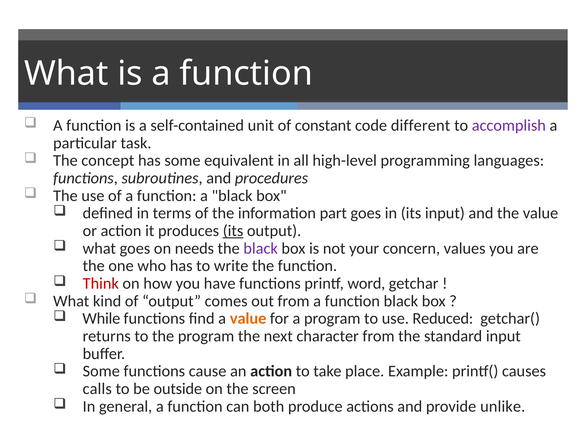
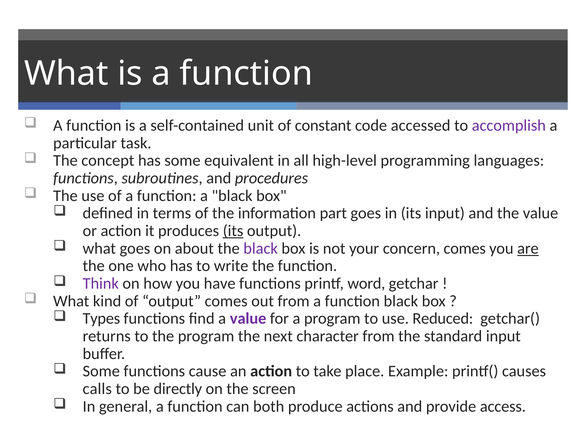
different: different -> accessed
needs: needs -> about
concern values: values -> comes
are underline: none -> present
Think colour: red -> purple
While: While -> Types
value at (248, 319) colour: orange -> purple
outside: outside -> directly
unlike: unlike -> access
